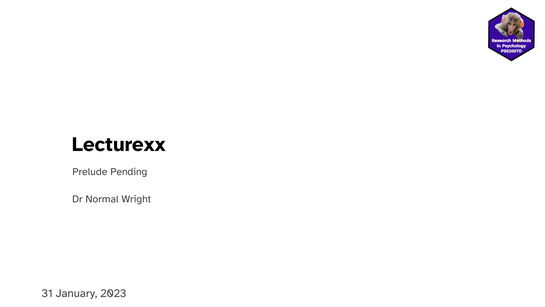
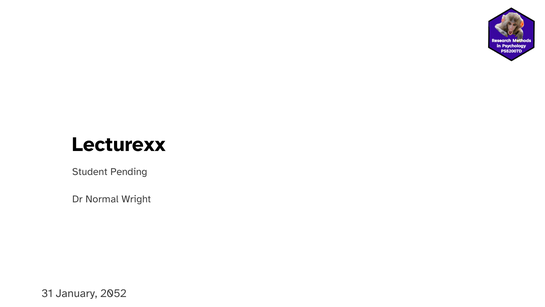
Prelude: Prelude -> Student
2023: 2023 -> 2052
